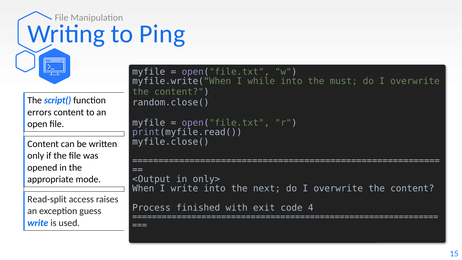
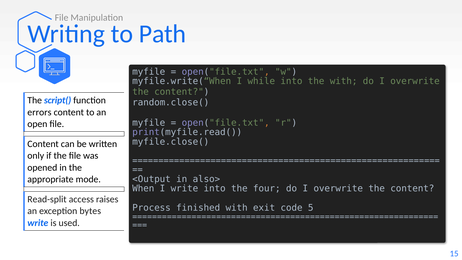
Ping: Ping -> Path
the must: must -> with
only>: only> -> also>
next: next -> four
4: 4 -> 5
guess: guess -> bytes
